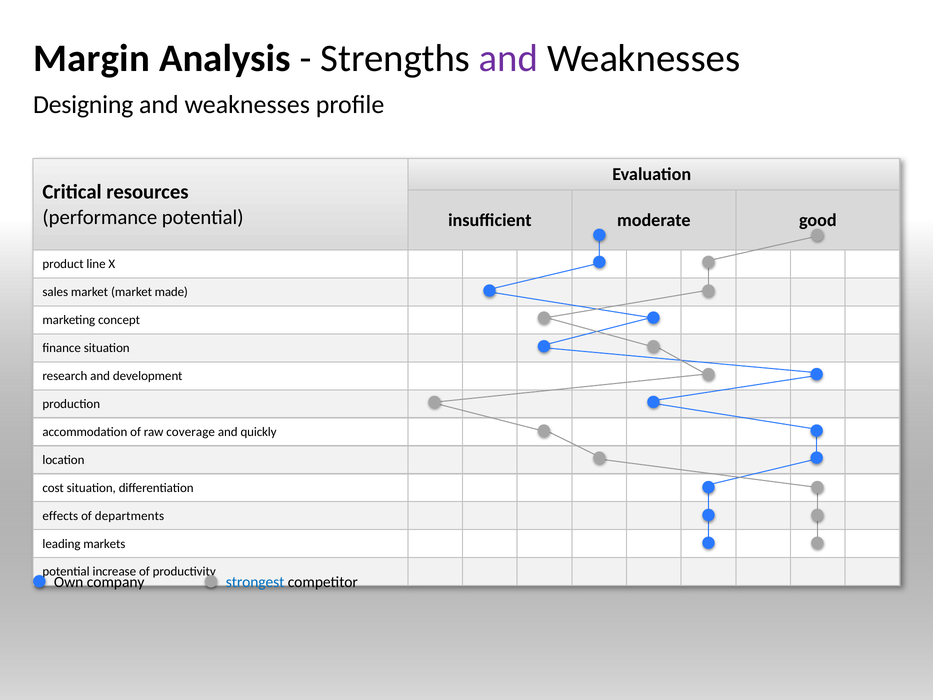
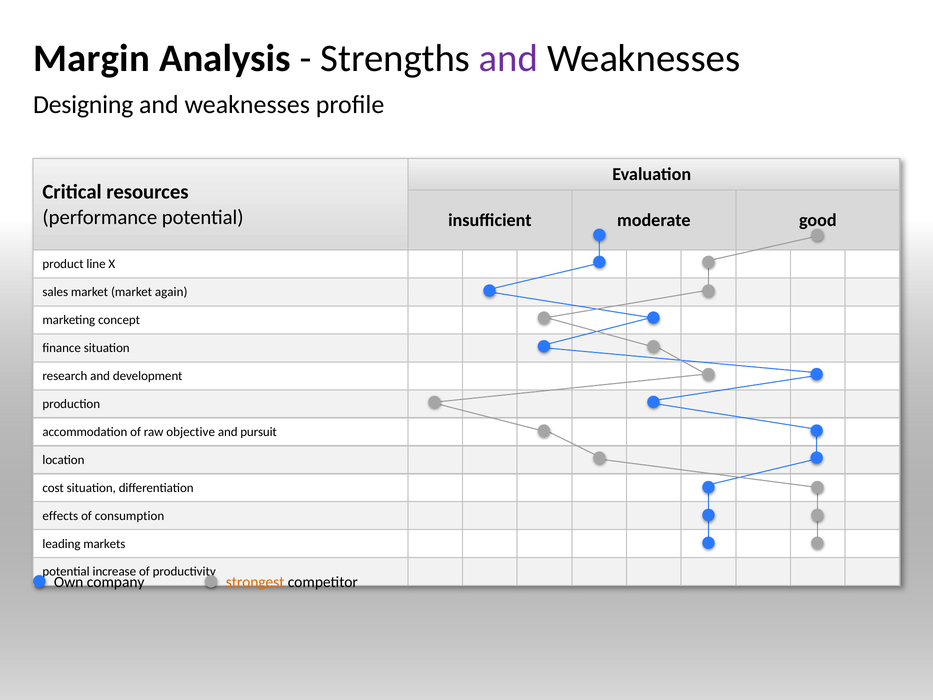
made: made -> again
coverage: coverage -> objective
quickly: quickly -> pursuit
departments: departments -> consumption
strongest colour: blue -> orange
